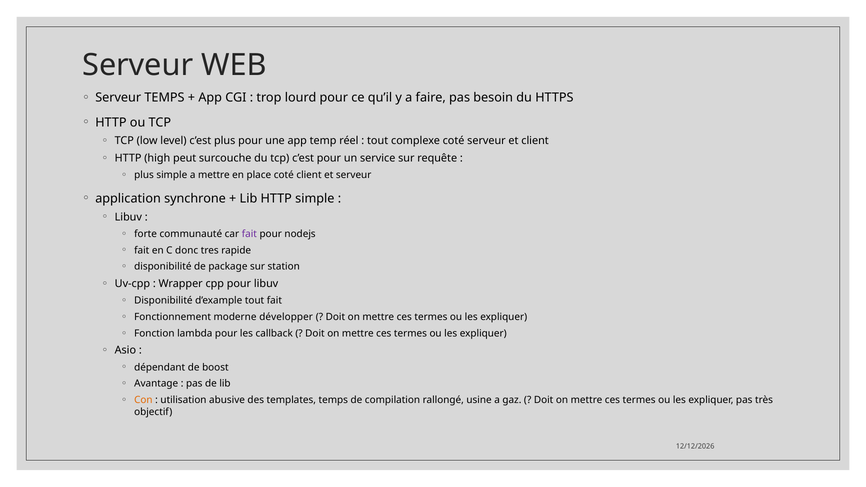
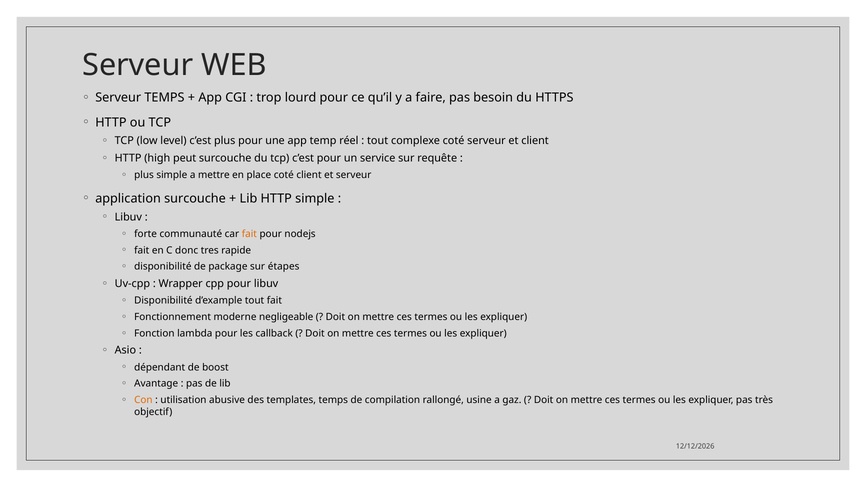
application synchrone: synchrone -> surcouche
fait at (249, 234) colour: purple -> orange
station: station -> étapes
développer: développer -> negligeable
